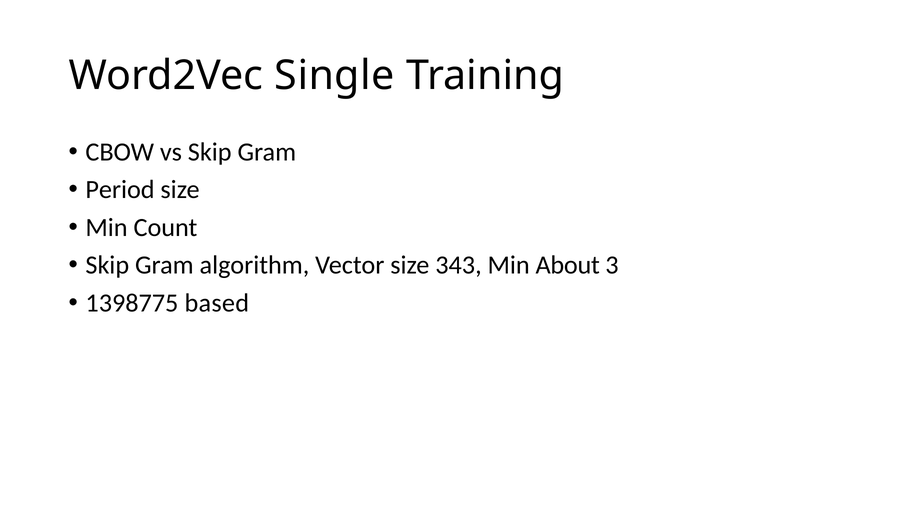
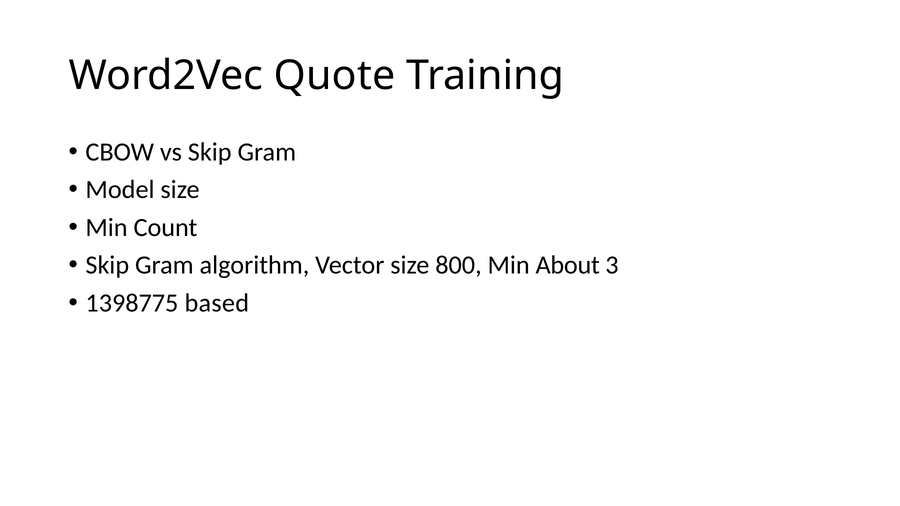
Single: Single -> Quote
Period: Period -> Model
343: 343 -> 800
